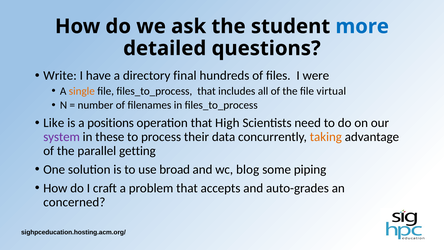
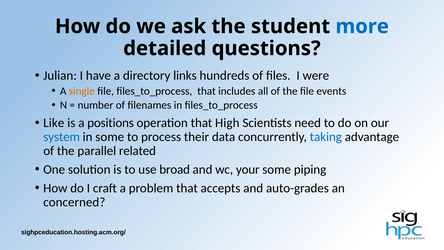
Write: Write -> Julian
final: final -> links
virtual: virtual -> events
system colour: purple -> blue
in these: these -> some
taking colour: orange -> blue
getting: getting -> related
blog: blog -> your
